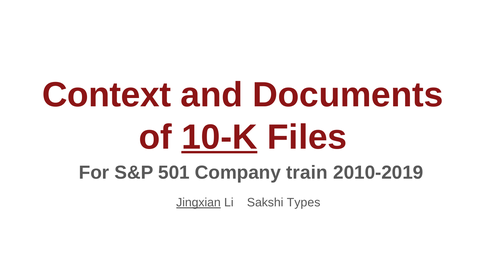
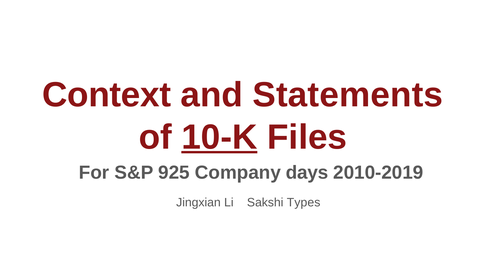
Documents: Documents -> Statements
501: 501 -> 925
train: train -> days
Jingxian underline: present -> none
